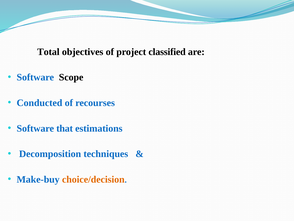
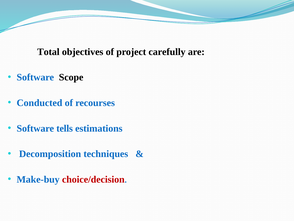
classified: classified -> carefully
that: that -> tells
choice/decision colour: orange -> red
